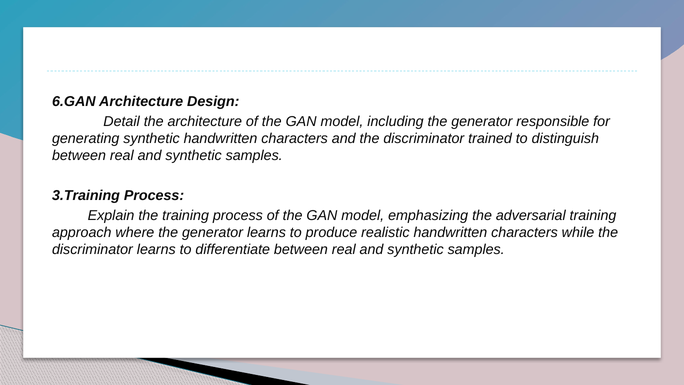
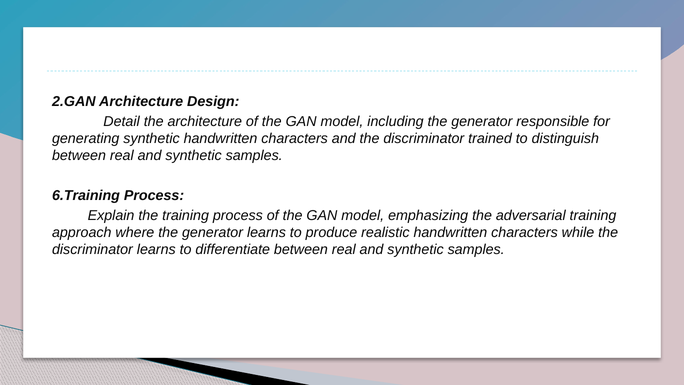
6.GAN: 6.GAN -> 2.GAN
3.Training: 3.Training -> 6.Training
